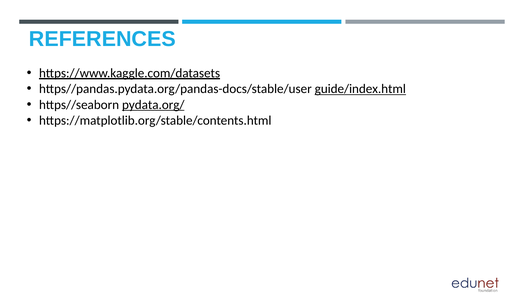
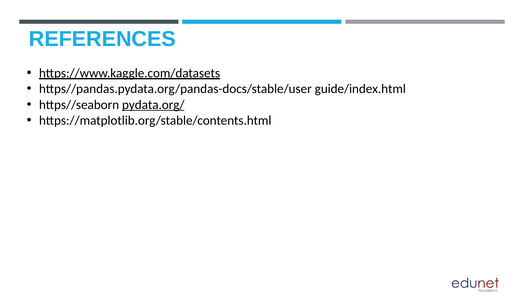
guide/index.html underline: present -> none
